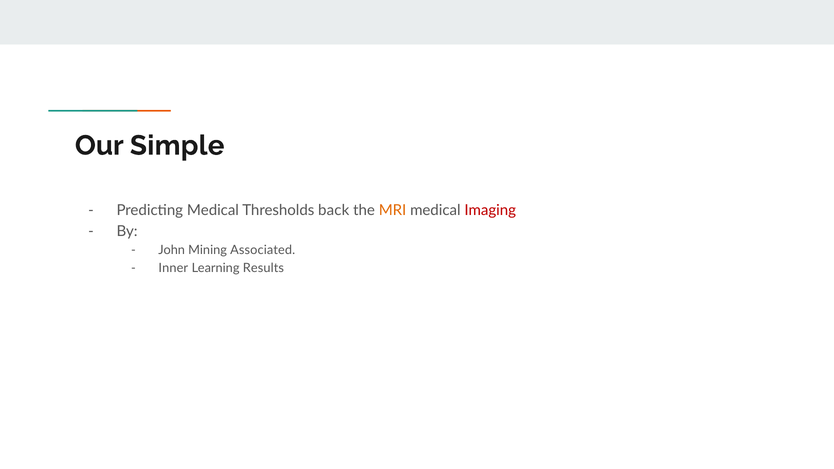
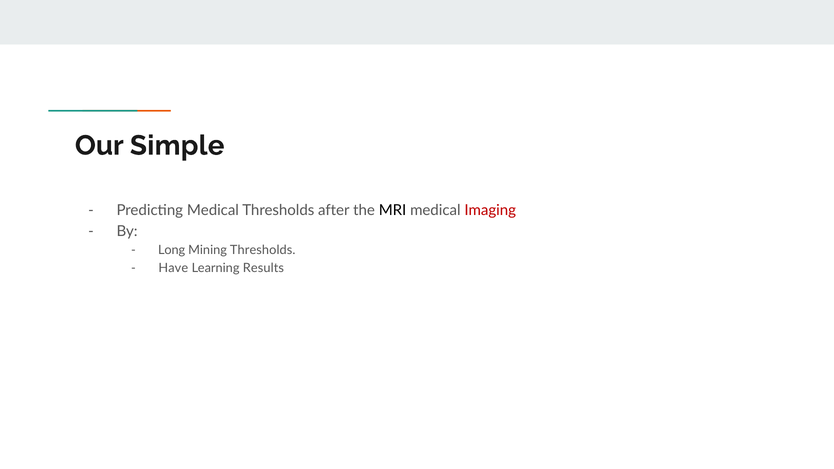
back: back -> after
MRI colour: orange -> black
John: John -> Long
Mining Associated: Associated -> Thresholds
Inner: Inner -> Have
